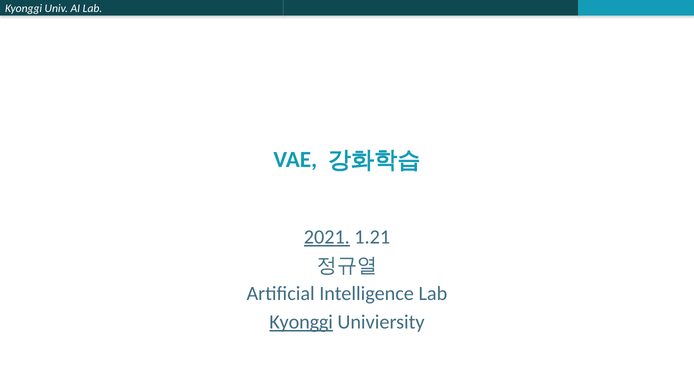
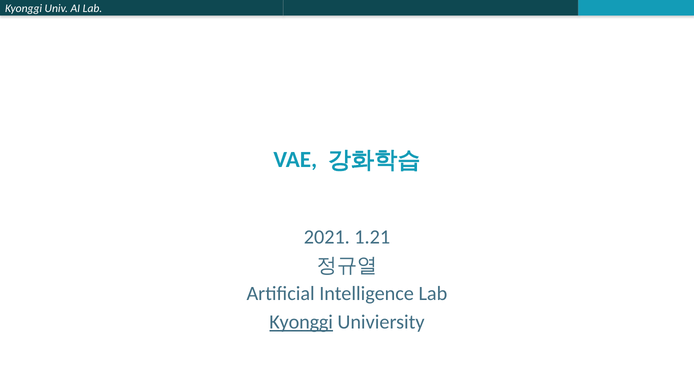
2021 underline: present -> none
